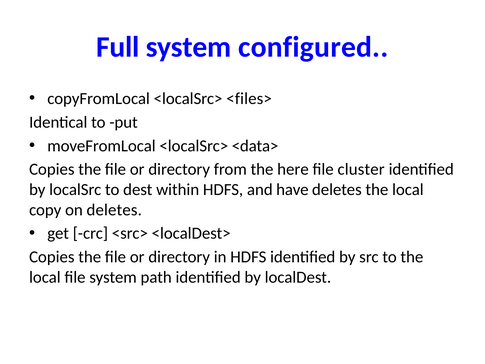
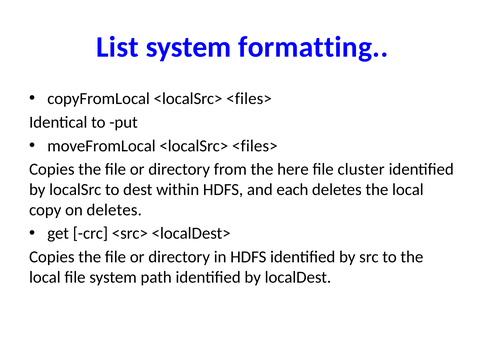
Full: Full -> List
configured: configured -> formatting
moveFromLocal <localSrc> <data>: <data> -> <files>
have: have -> each
